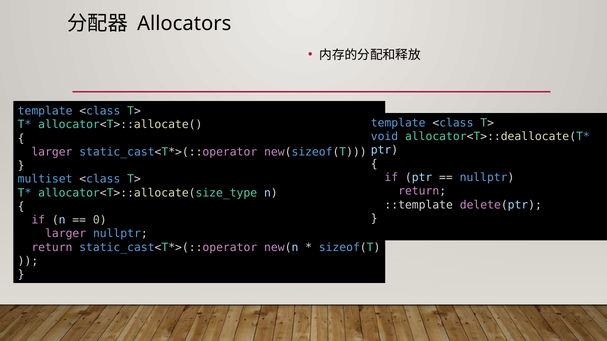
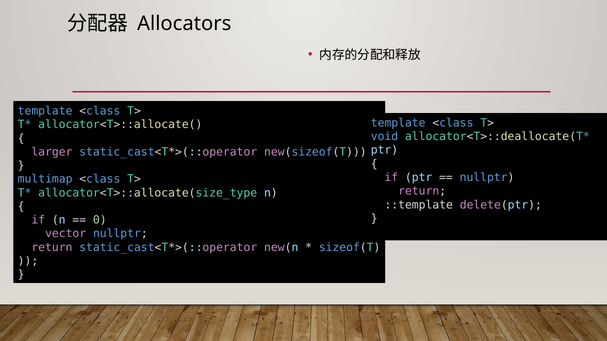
multiset: multiset -> multimap
larger at (66, 234): larger -> vector
